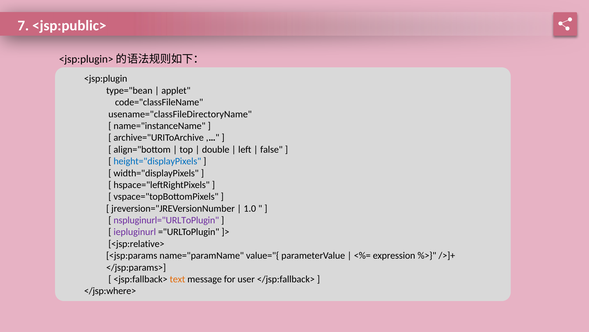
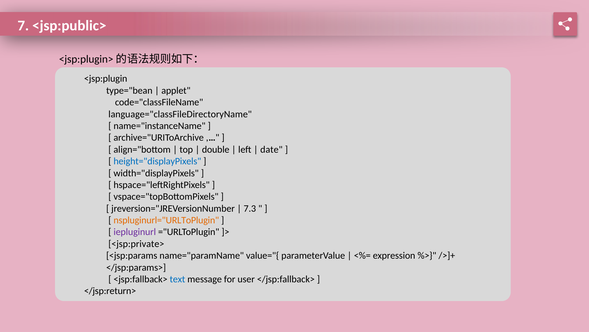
usename="classFileDirectoryName: usename="classFileDirectoryName -> language="classFileDirectoryName
false: false -> date
1.0: 1.0 -> 7.3
nspluginurl="URLToPlugin colour: purple -> orange
<jsp:relative>: <jsp:relative> -> <jsp:private>
text colour: orange -> blue
</jsp:where>: </jsp:where> -> </jsp:return>
